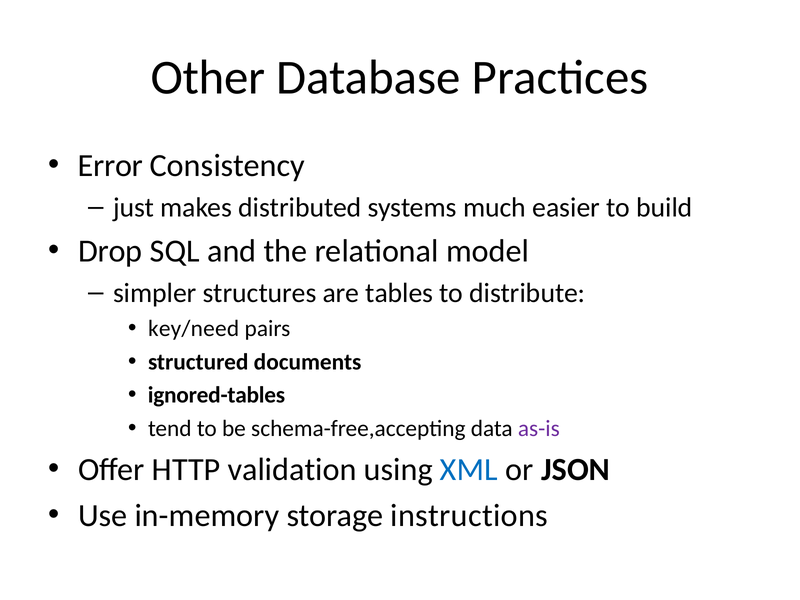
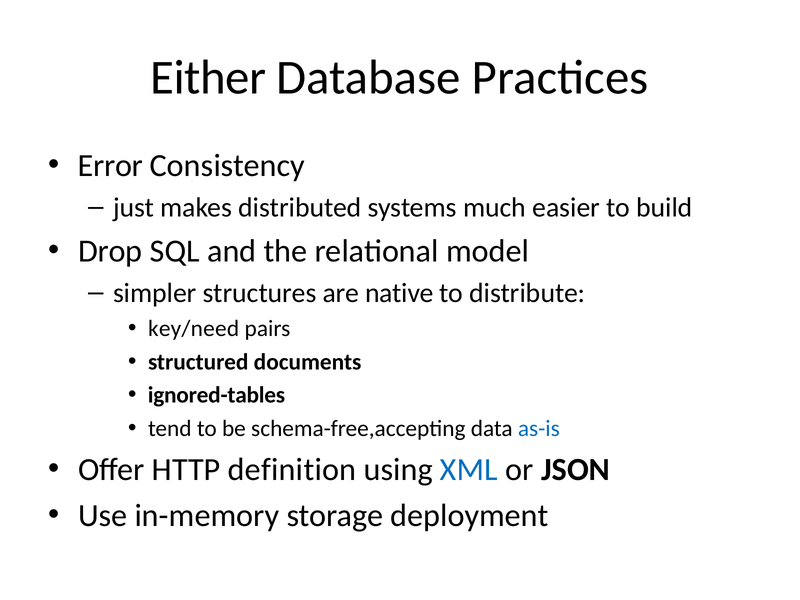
Other: Other -> Either
tables: tables -> native
as-is colour: purple -> blue
validation: validation -> definition
instructions: instructions -> deployment
